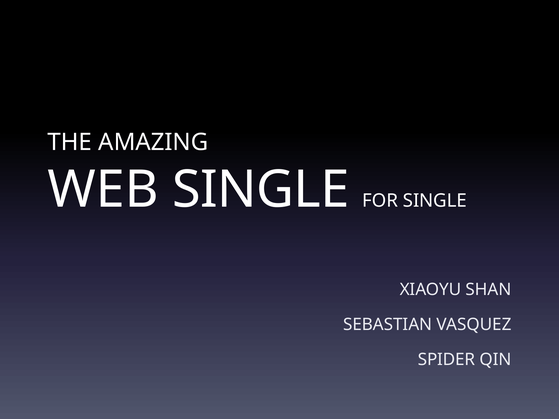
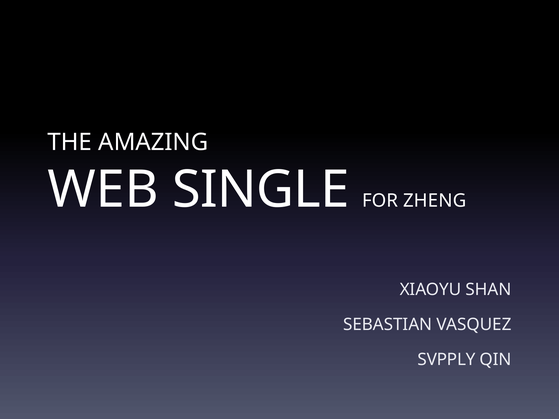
FOR SINGLE: SINGLE -> ZHENG
SPIDER: SPIDER -> SVPPLY
